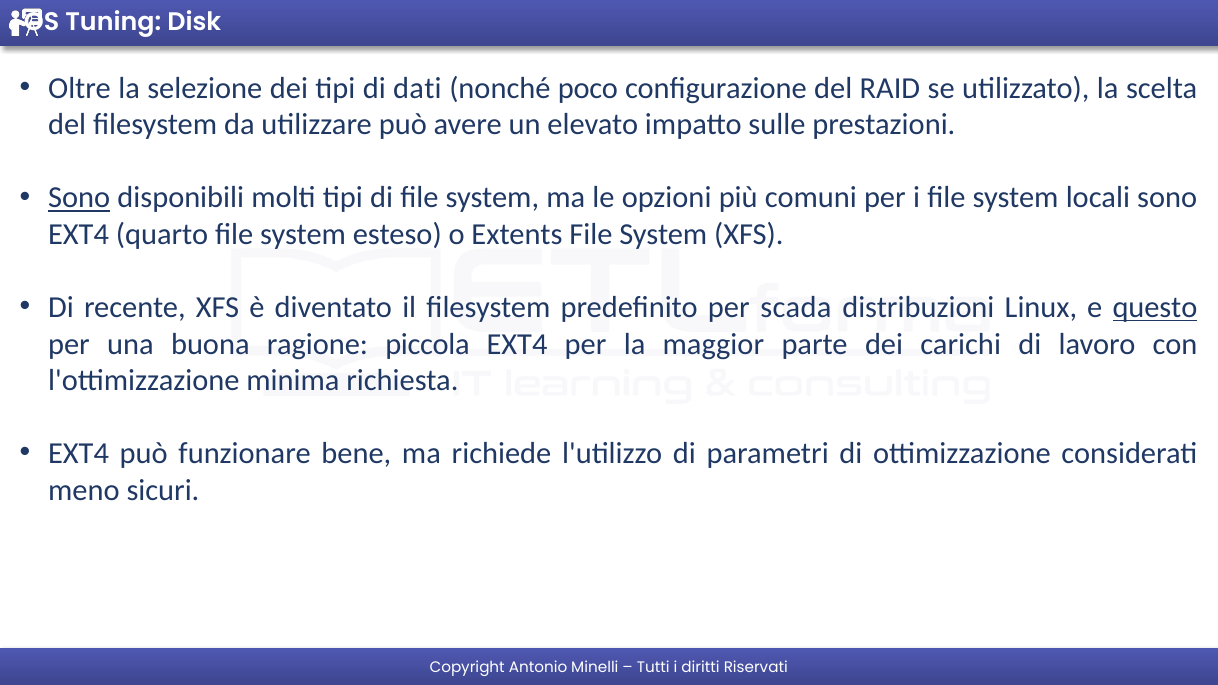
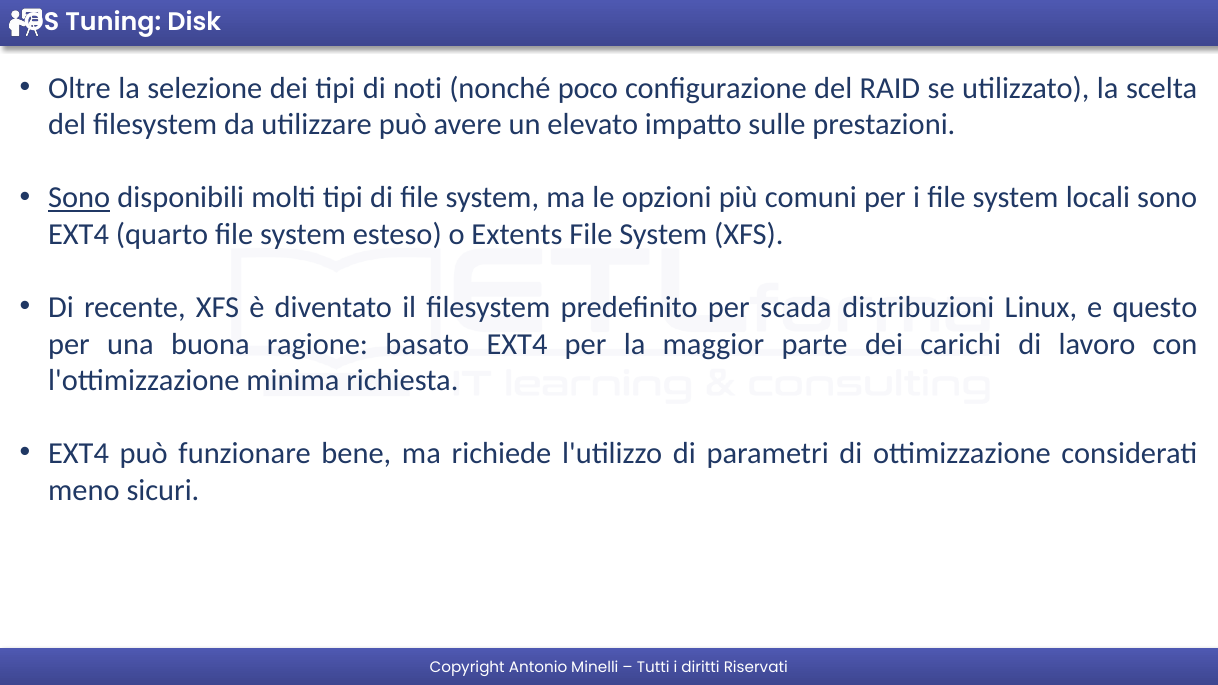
dati: dati -> noti
questo underline: present -> none
piccola: piccola -> basato
